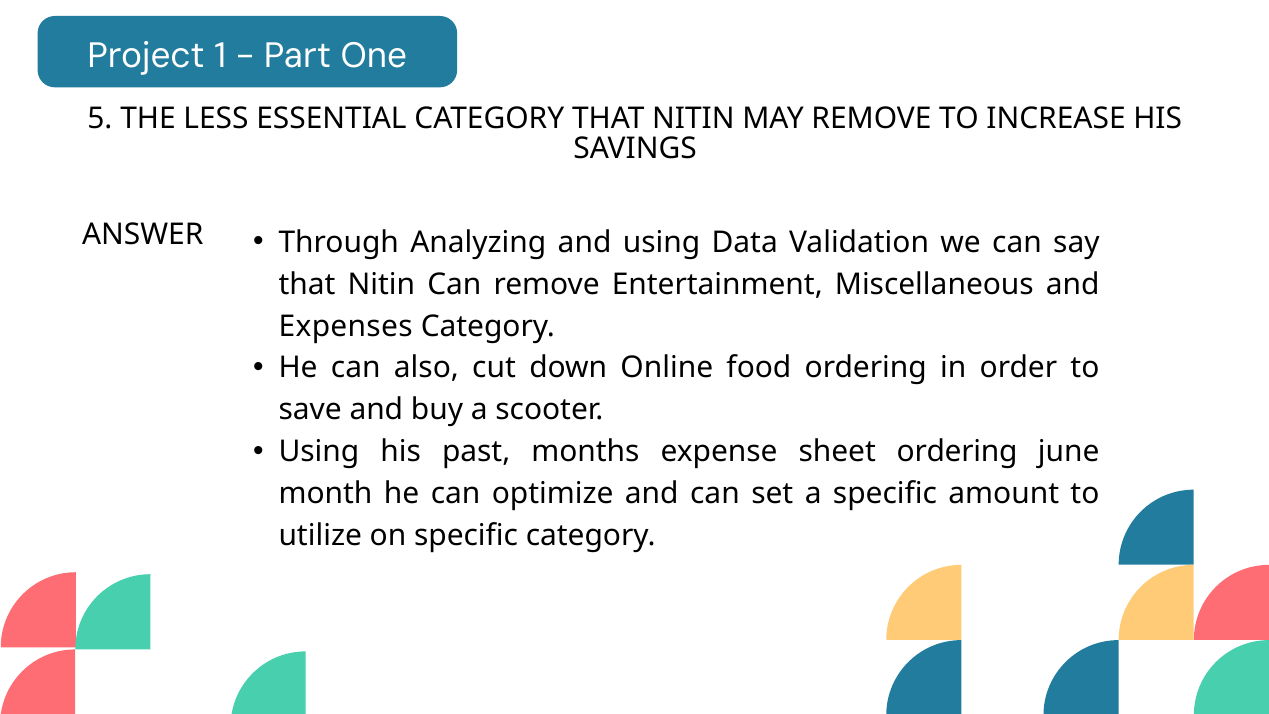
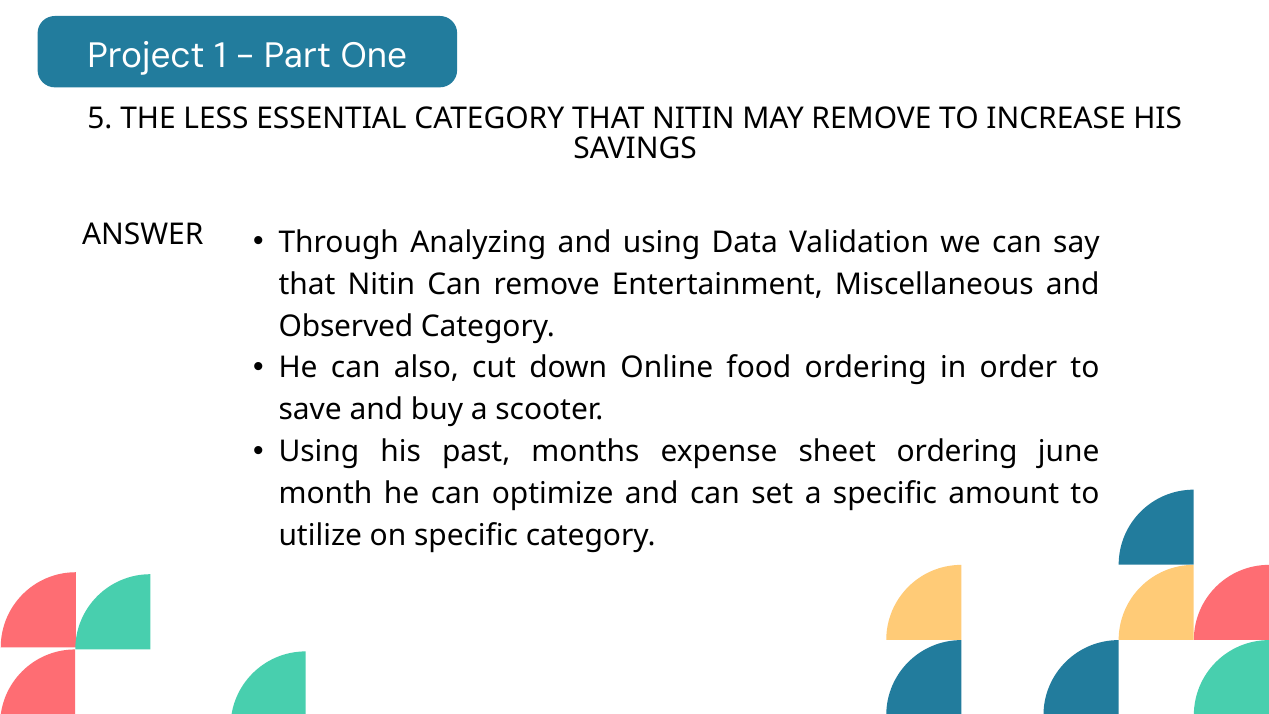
Expenses: Expenses -> Observed
